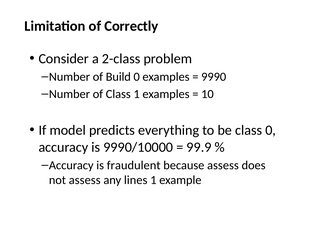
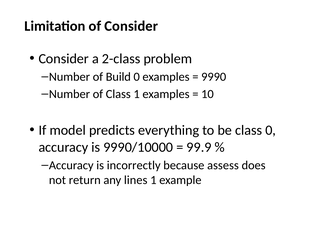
of Correctly: Correctly -> Consider
fraudulent: fraudulent -> incorrectly
not assess: assess -> return
